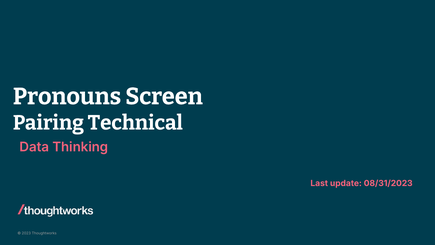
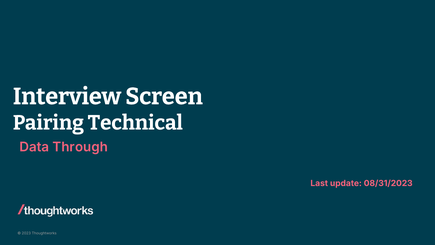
Pronouns: Pronouns -> Interview
Thinking: Thinking -> Through
